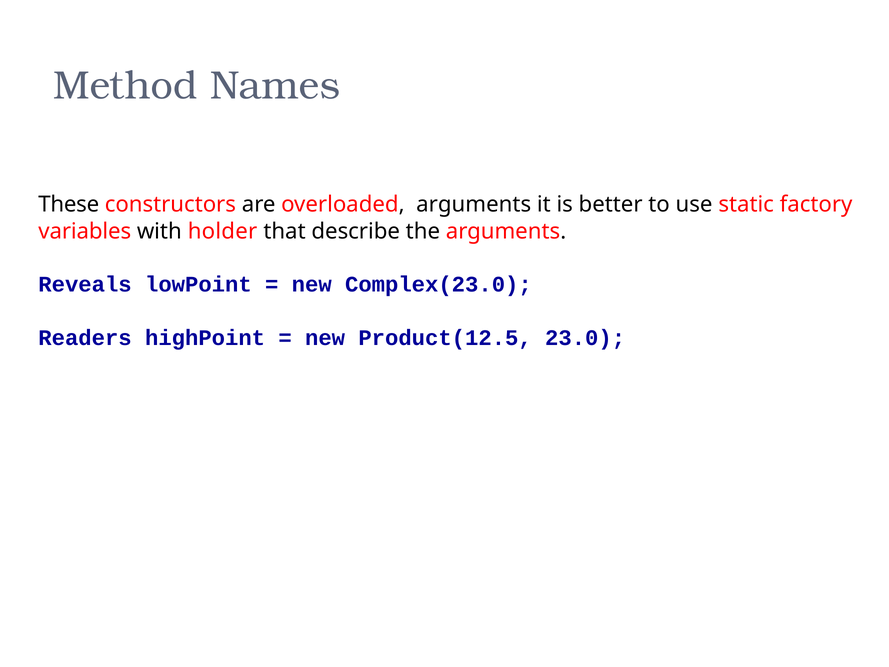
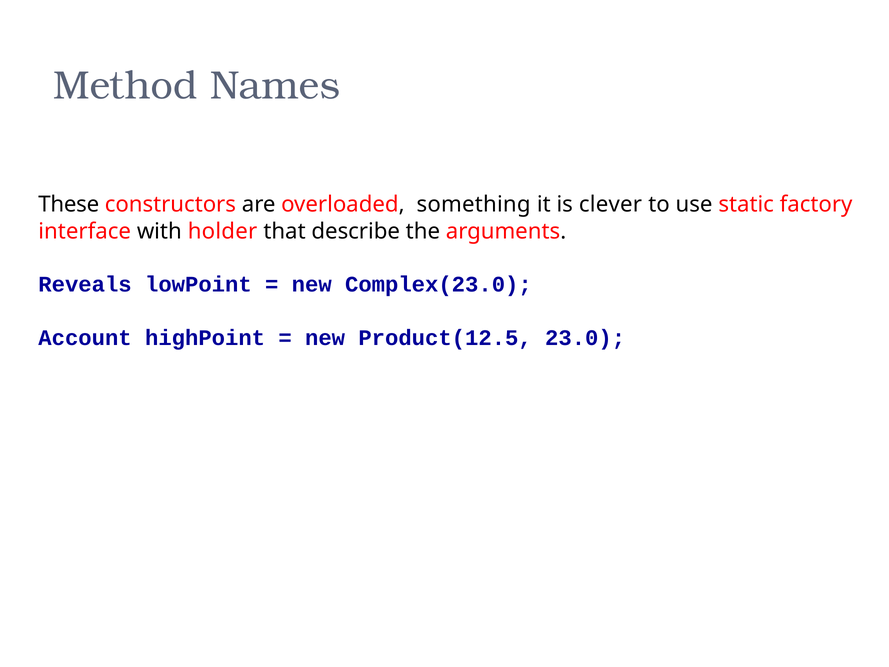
overloaded arguments: arguments -> something
better: better -> clever
variables: variables -> interface
Readers: Readers -> Account
